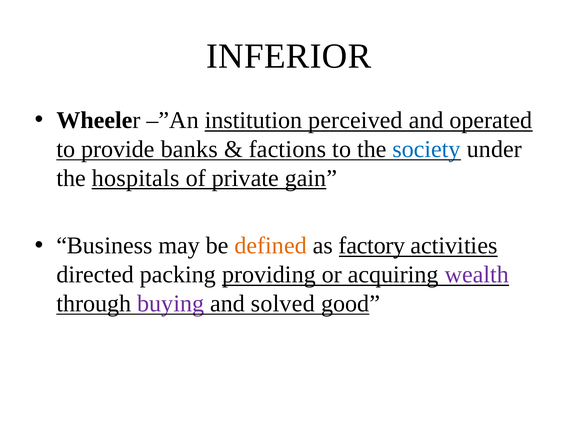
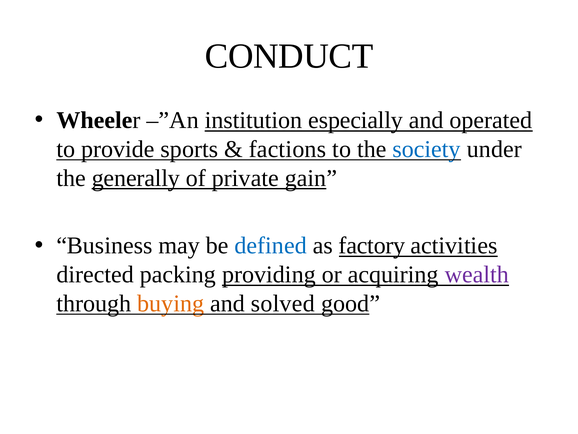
INFERIOR: INFERIOR -> CONDUCT
perceived: perceived -> especially
banks: banks -> sports
hospitals: hospitals -> generally
defined colour: orange -> blue
buying colour: purple -> orange
